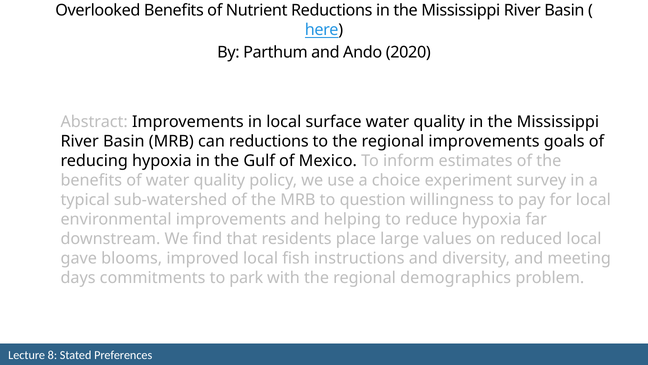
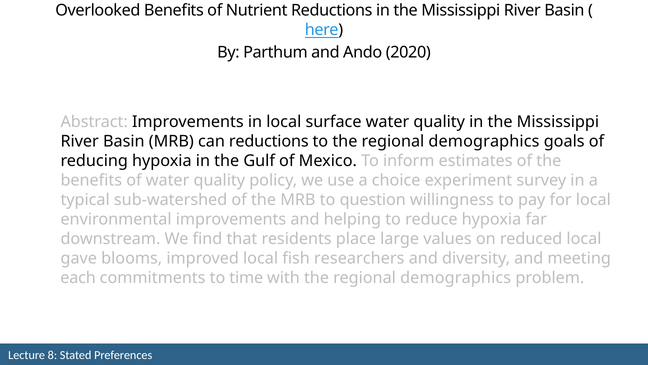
to the regional improvements: improvements -> demographics
instructions: instructions -> researchers
days: days -> each
park: park -> time
